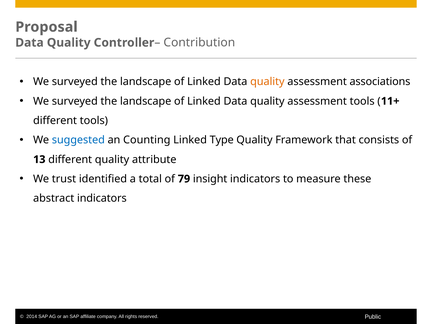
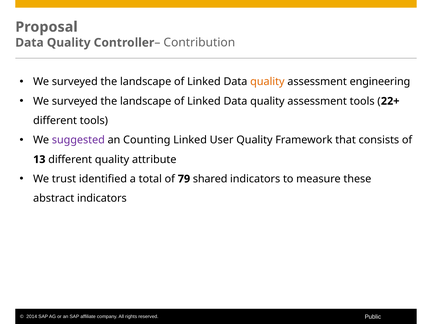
associations: associations -> engineering
11+: 11+ -> 22+
suggested colour: blue -> purple
Type: Type -> User
insight: insight -> shared
